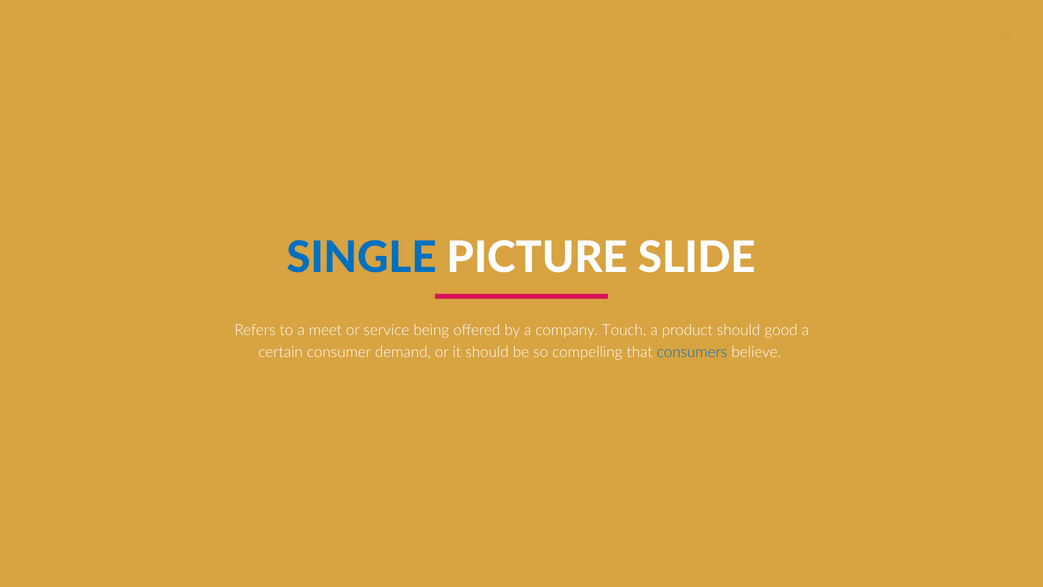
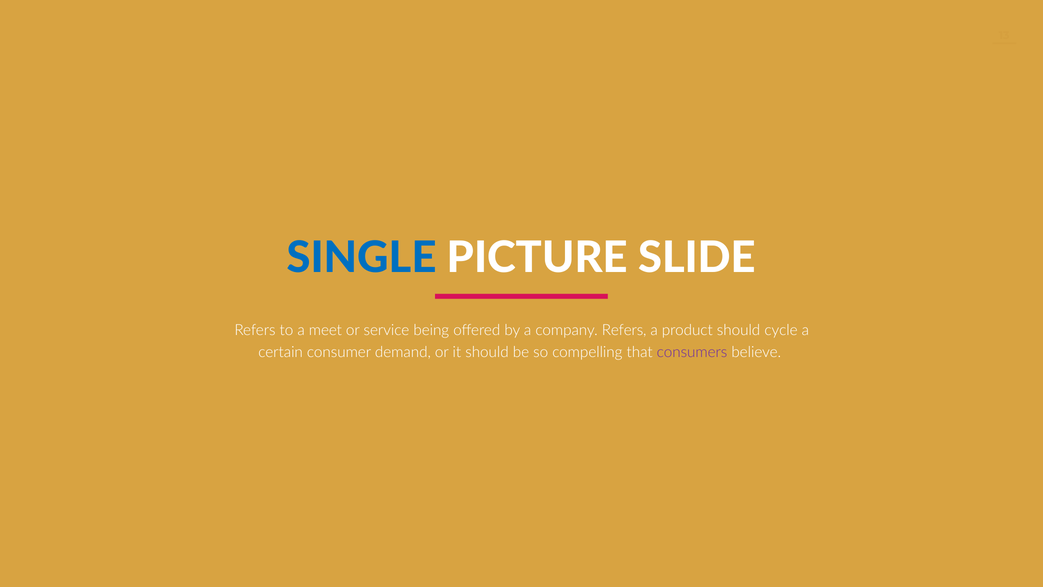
company Touch: Touch -> Refers
good: good -> cycle
consumers colour: blue -> purple
